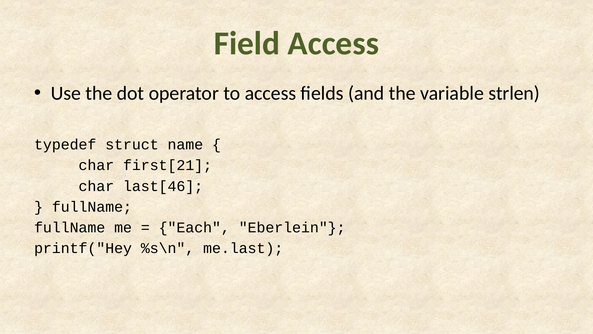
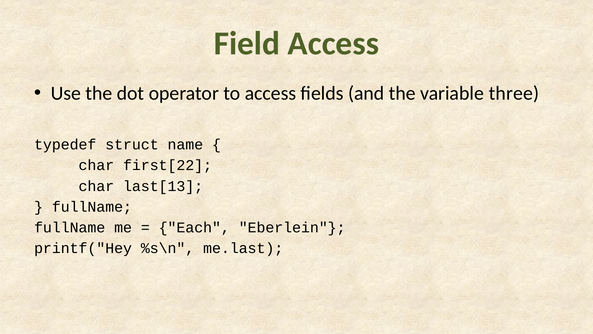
strlen: strlen -> three
first[21: first[21 -> first[22
last[46: last[46 -> last[13
